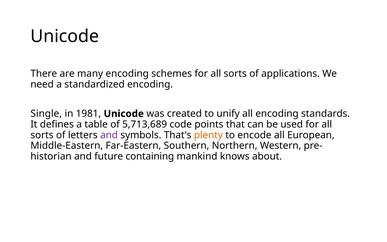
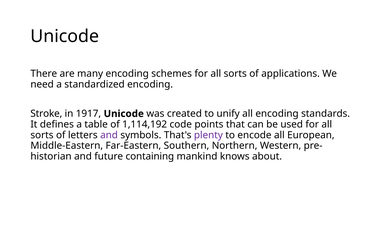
Single: Single -> Stroke
1981: 1981 -> 1917
5,713,689: 5,713,689 -> 1,114,192
plenty colour: orange -> purple
